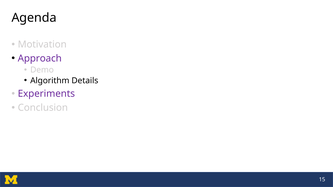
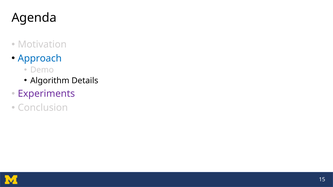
Approach colour: purple -> blue
